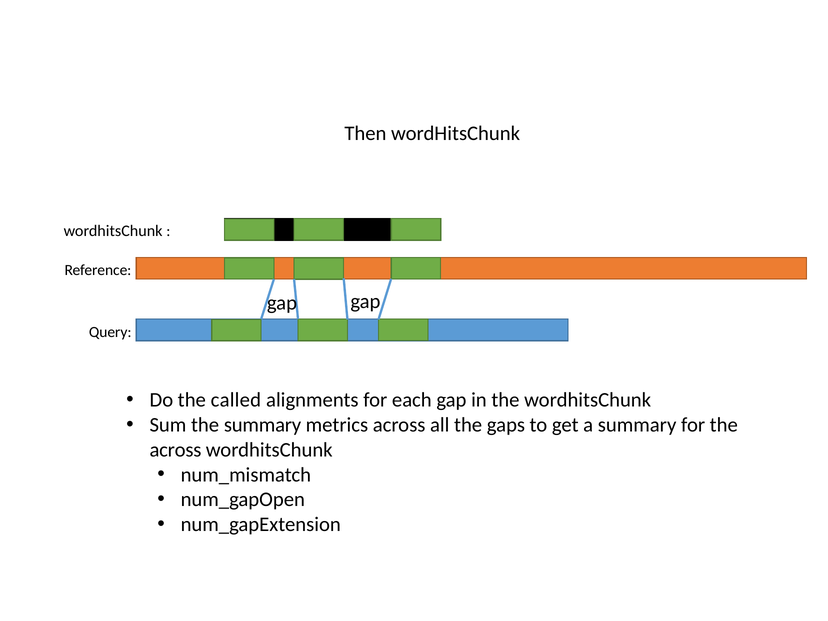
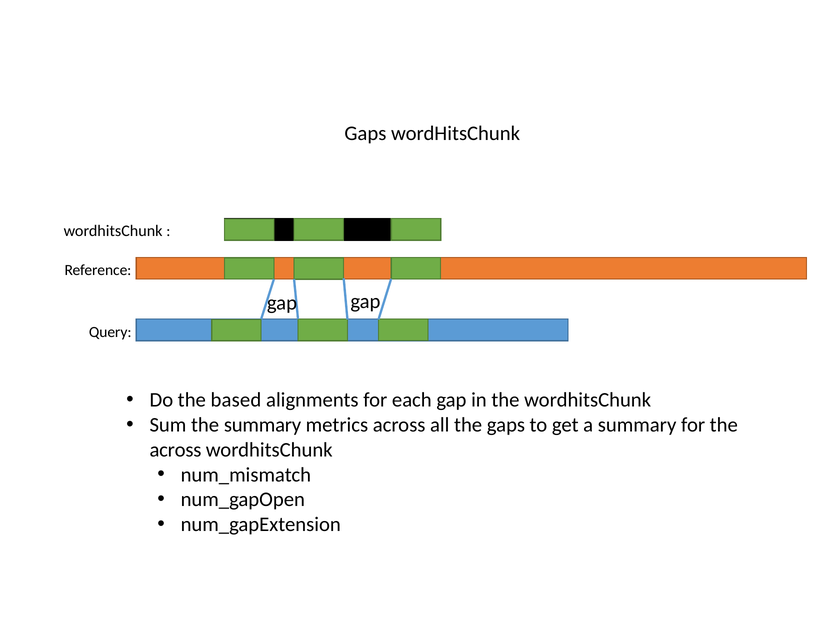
Then at (365, 134): Then -> Gaps
called: called -> based
